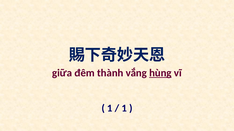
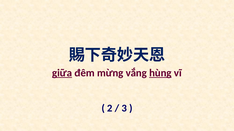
giữa underline: none -> present
thành: thành -> mừng
1 at (110, 109): 1 -> 2
1 at (124, 109): 1 -> 3
